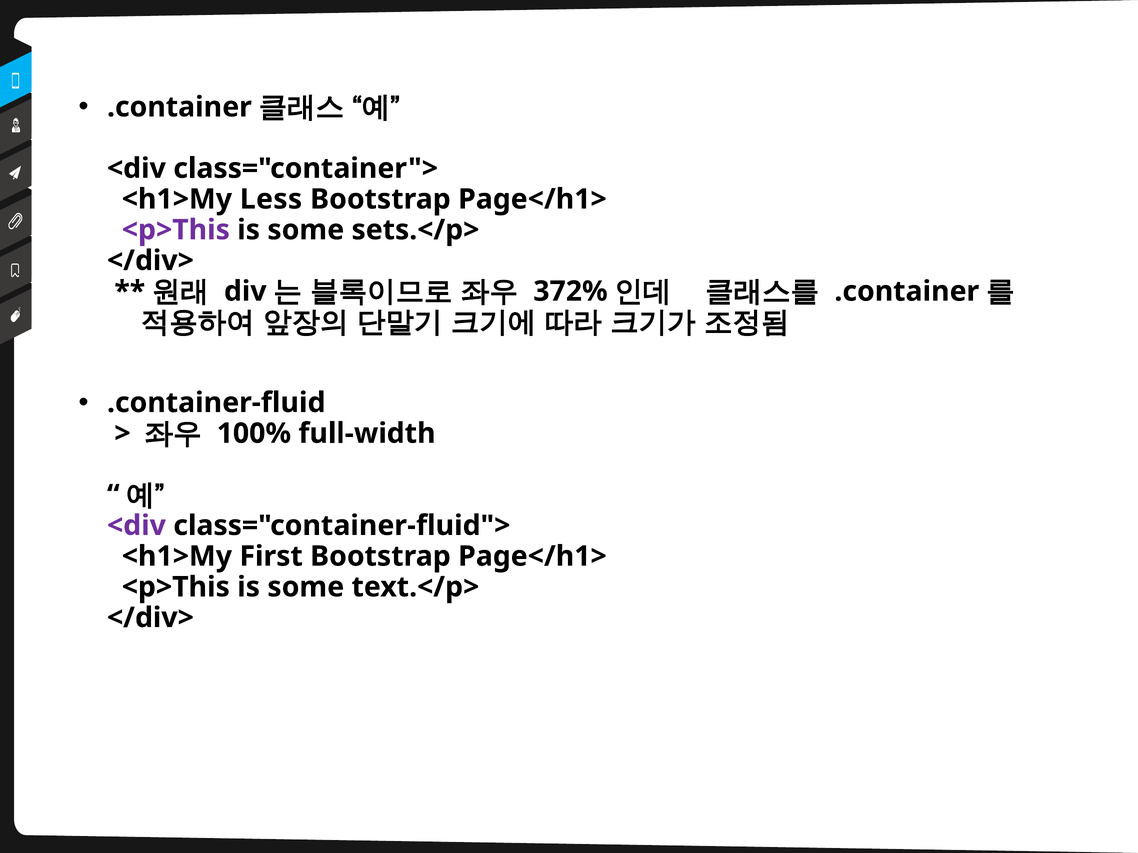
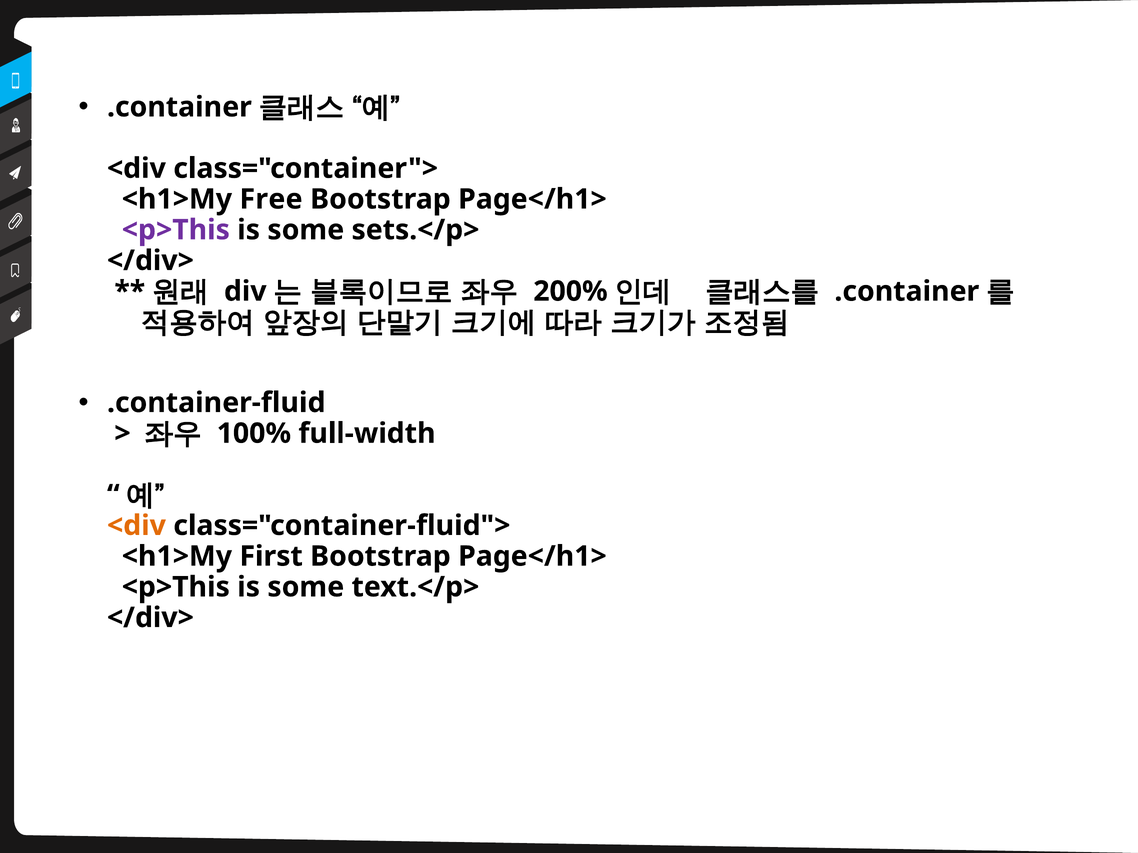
Less: Less -> Free
372%: 372% -> 200%
<div at (136, 526) colour: purple -> orange
